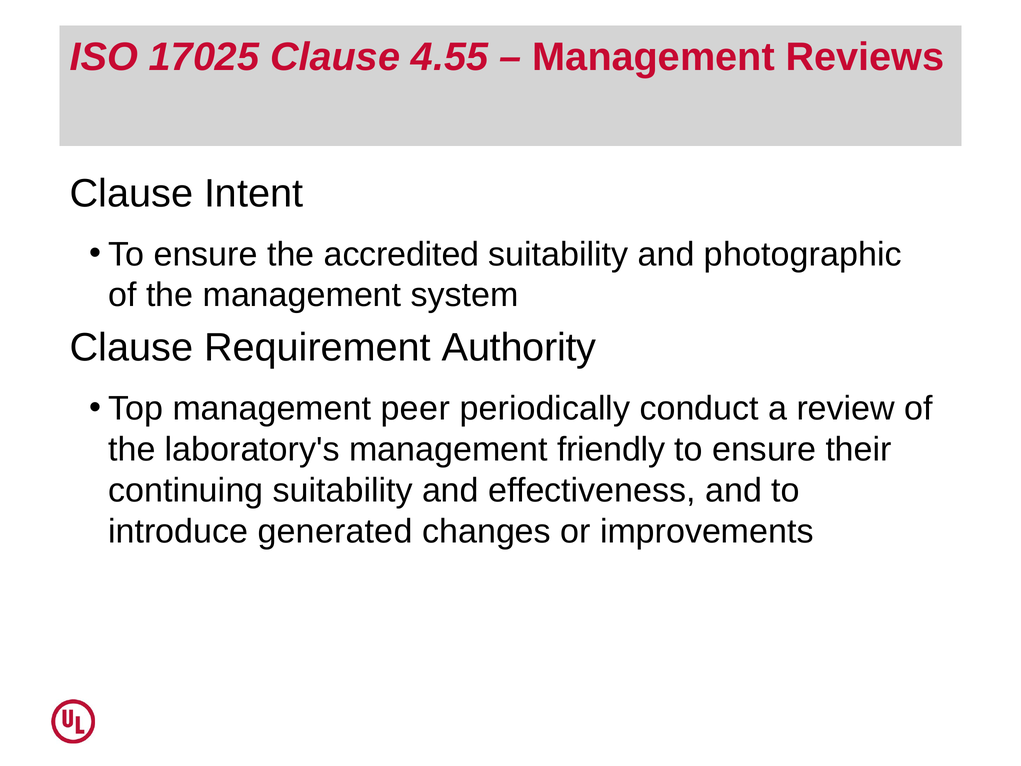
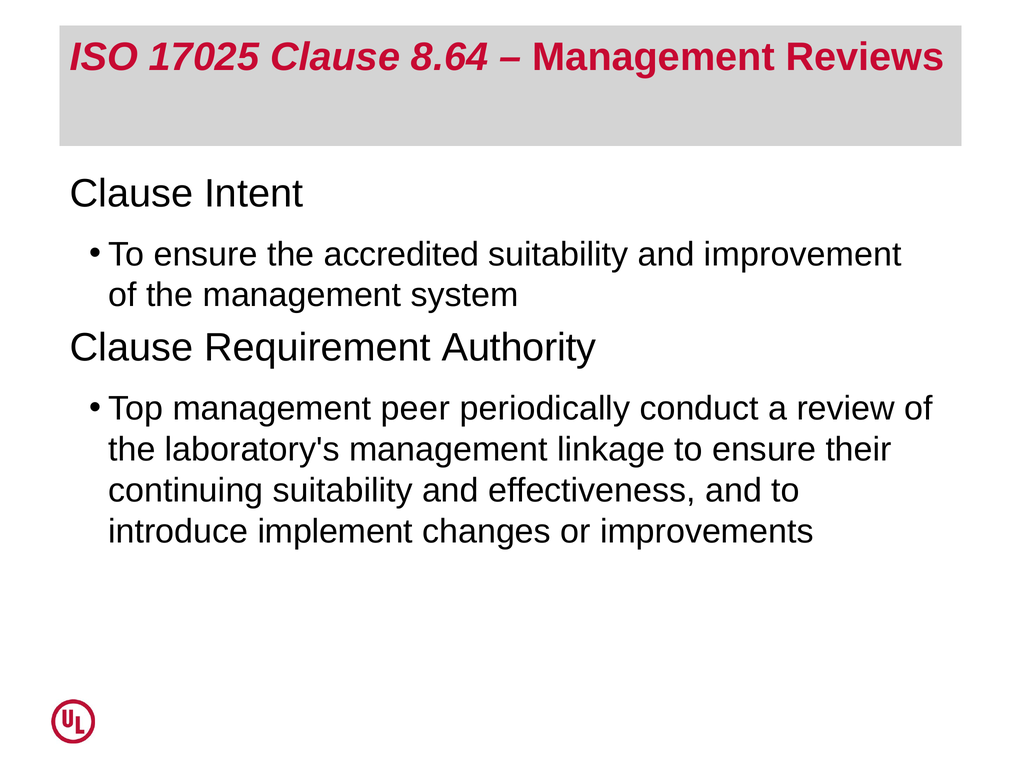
4.55: 4.55 -> 8.64
photographic: photographic -> improvement
friendly: friendly -> linkage
generated: generated -> implement
